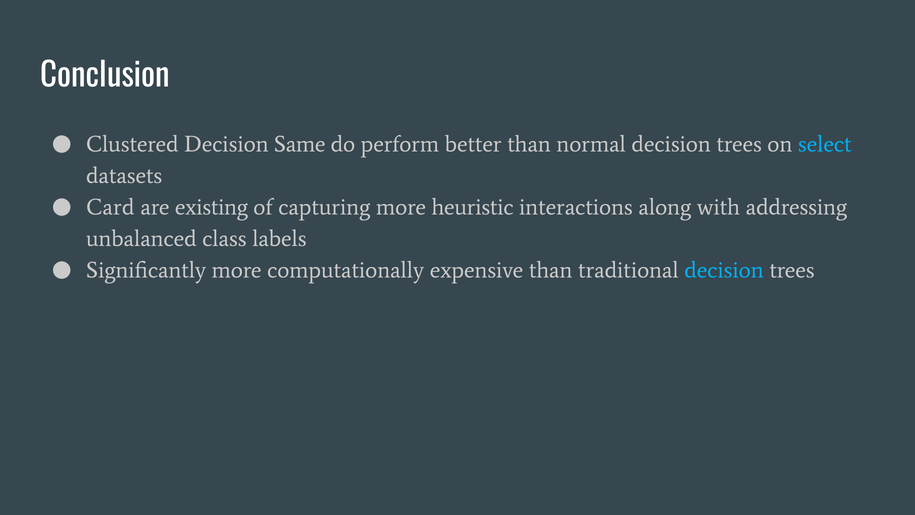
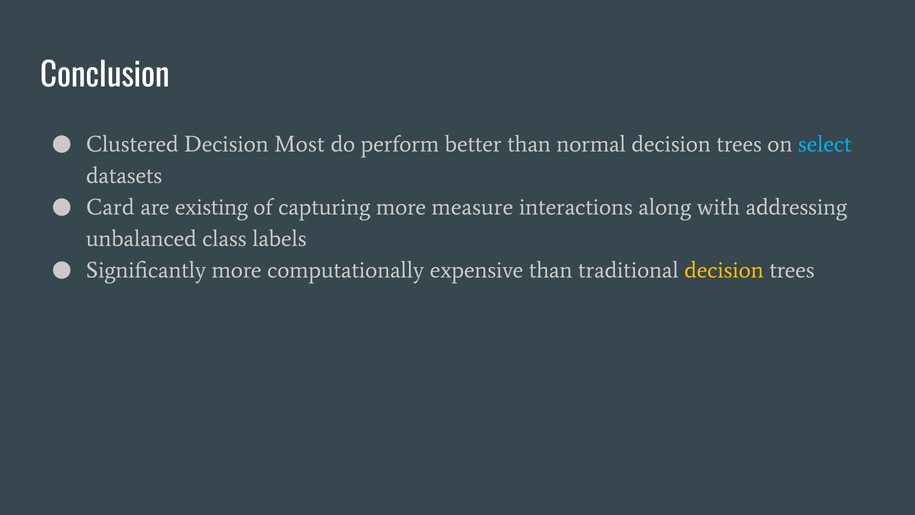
Same: Same -> Most
heuristic: heuristic -> measure
decision at (724, 270) colour: light blue -> yellow
